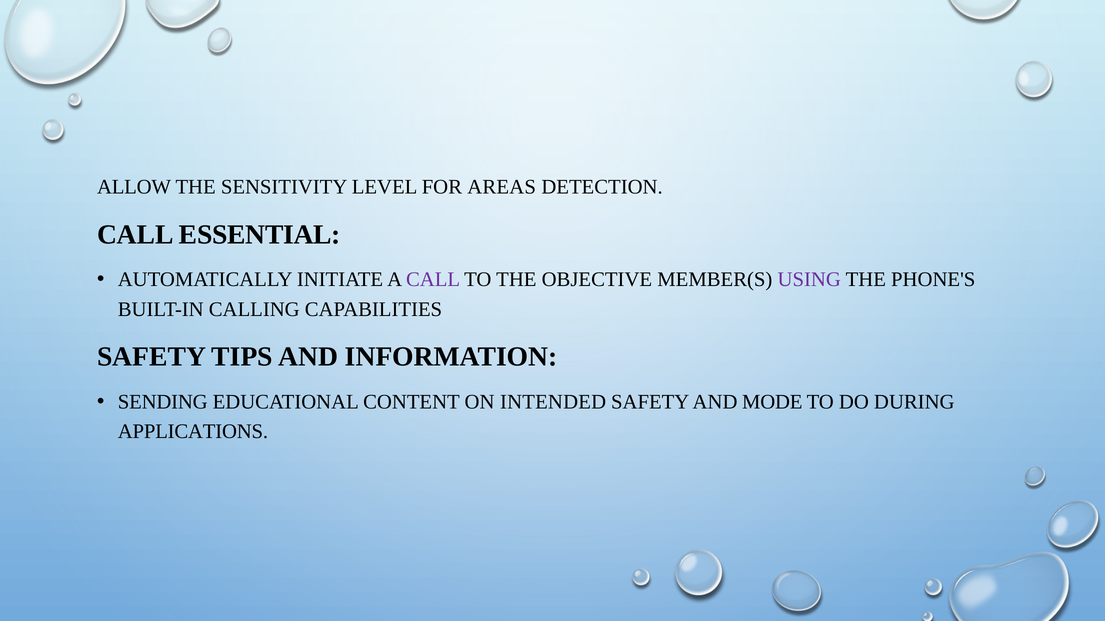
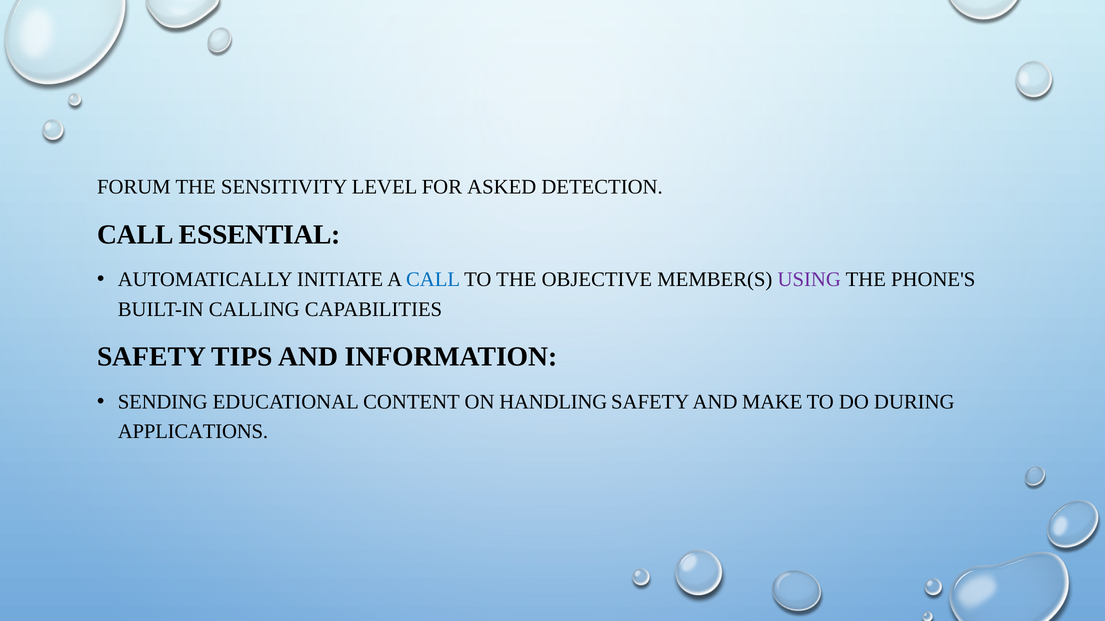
ALLOW: ALLOW -> FORUM
AREAS: AREAS -> ASKED
CALL at (433, 280) colour: purple -> blue
INTENDED: INTENDED -> HANDLING
MODE: MODE -> MAKE
